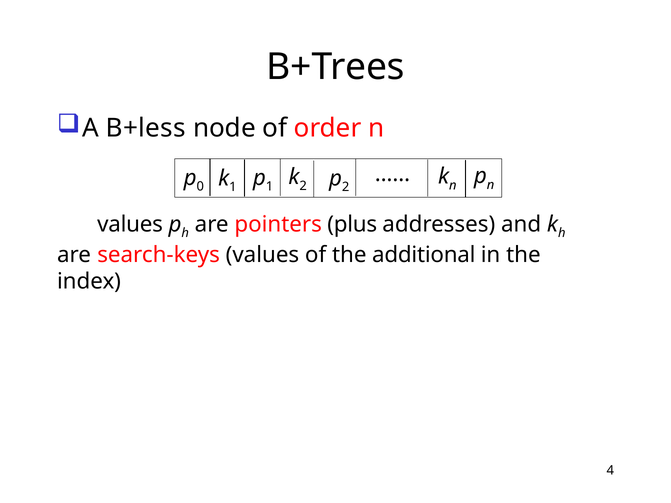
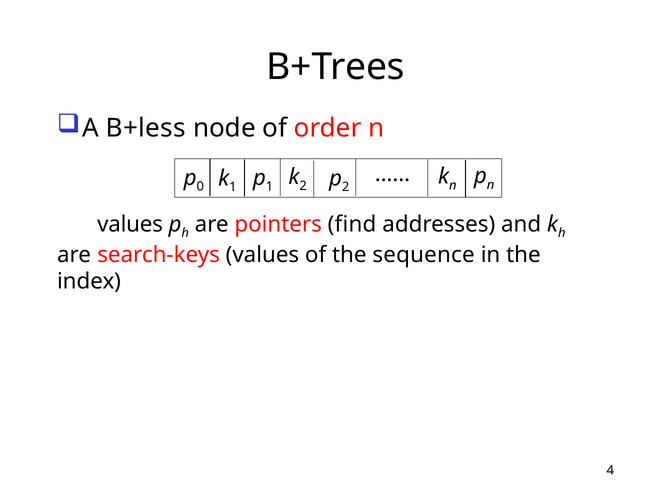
plus: plus -> find
additional: additional -> sequence
